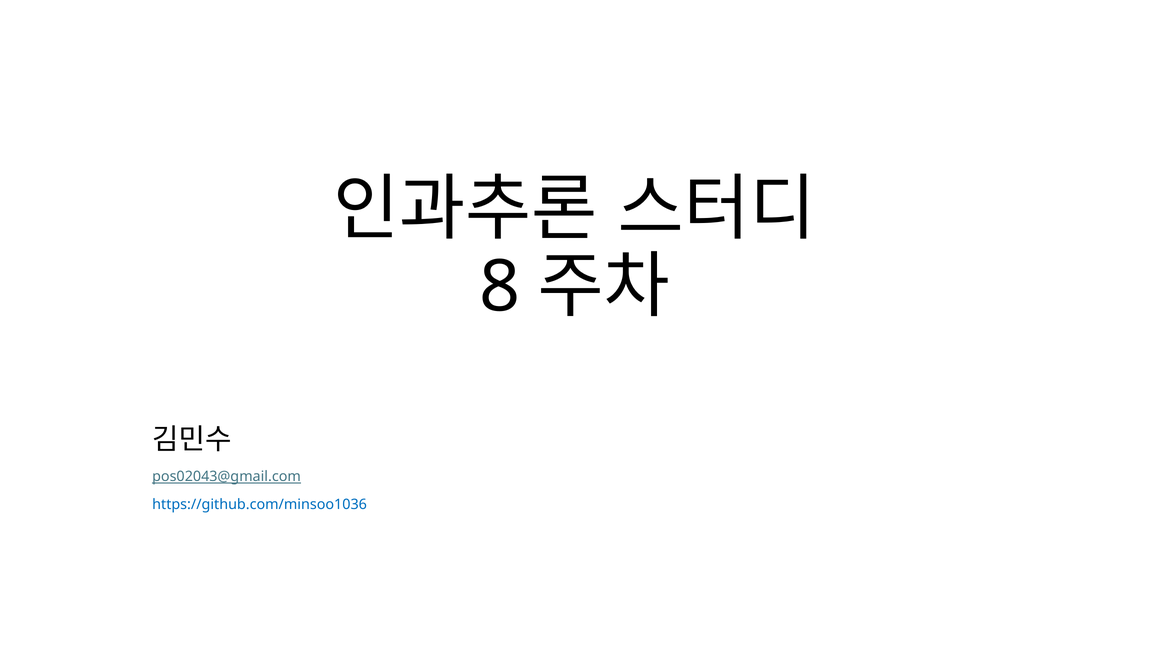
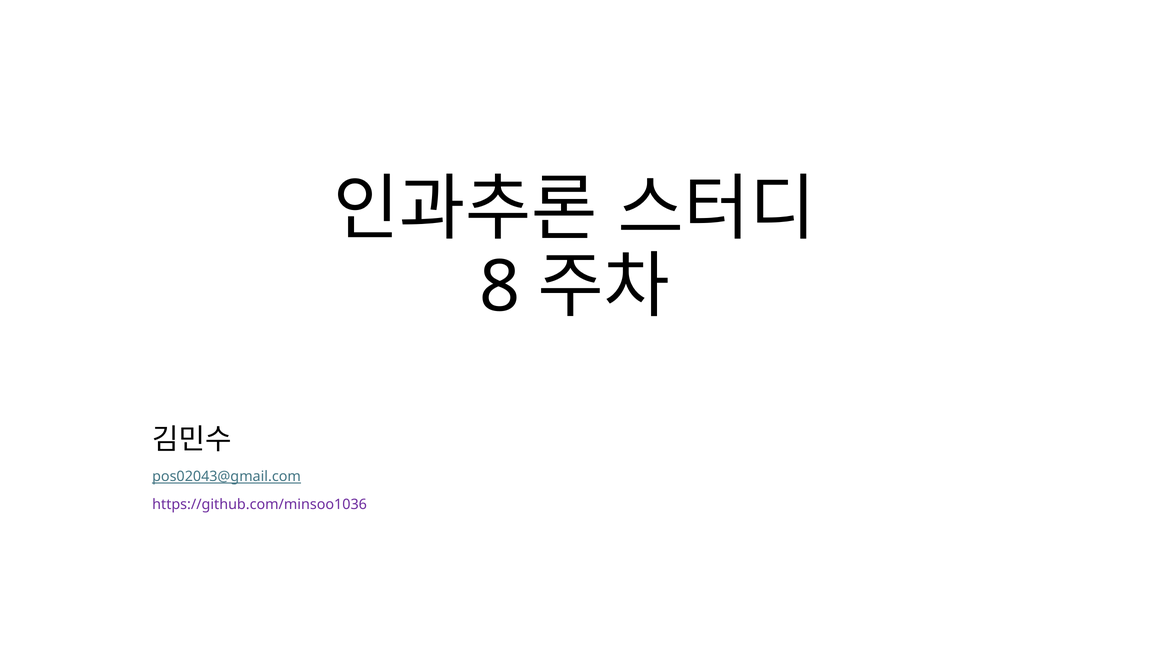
https://github.com/minsoo1036 colour: blue -> purple
